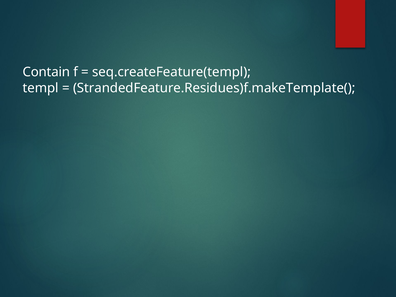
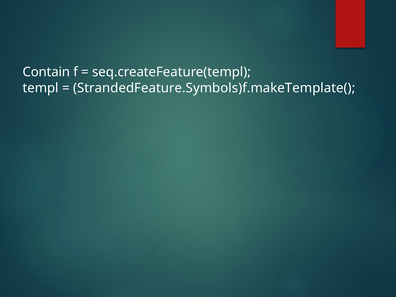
StrandedFeature.Residues)f.makeTemplate(: StrandedFeature.Residues)f.makeTemplate( -> StrandedFeature.Symbols)f.makeTemplate(
